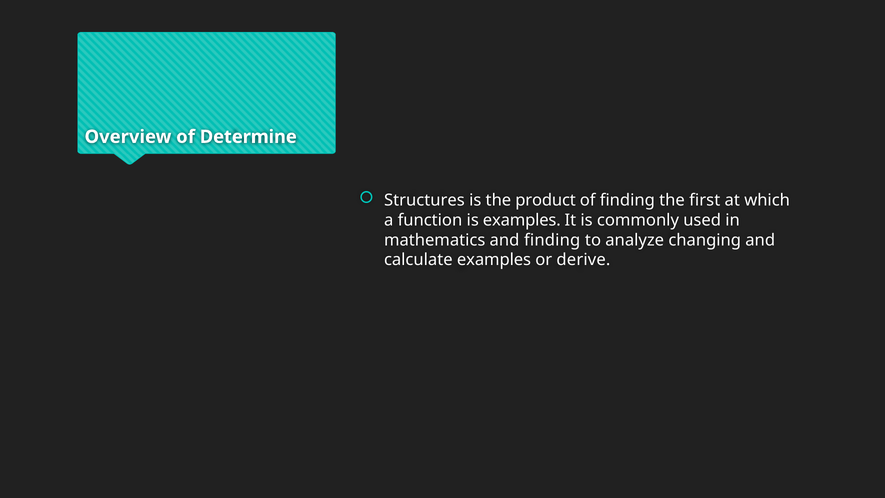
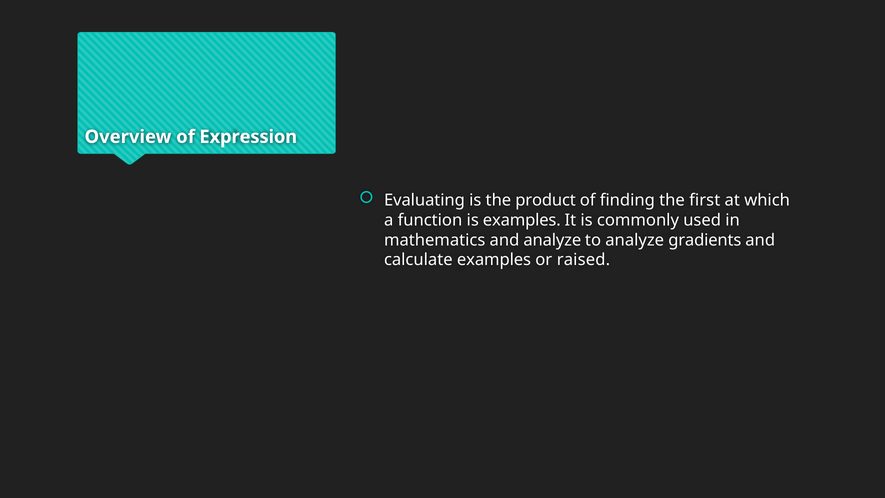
Determine: Determine -> Expression
Structures: Structures -> Evaluating
and finding: finding -> analyze
changing: changing -> gradients
derive: derive -> raised
